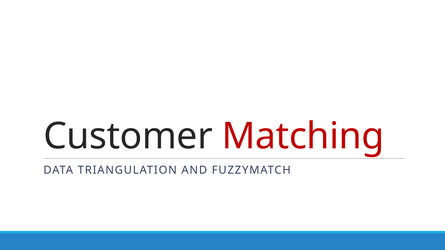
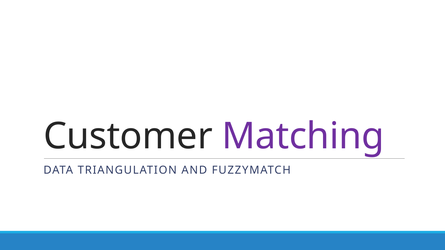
Matching colour: red -> purple
